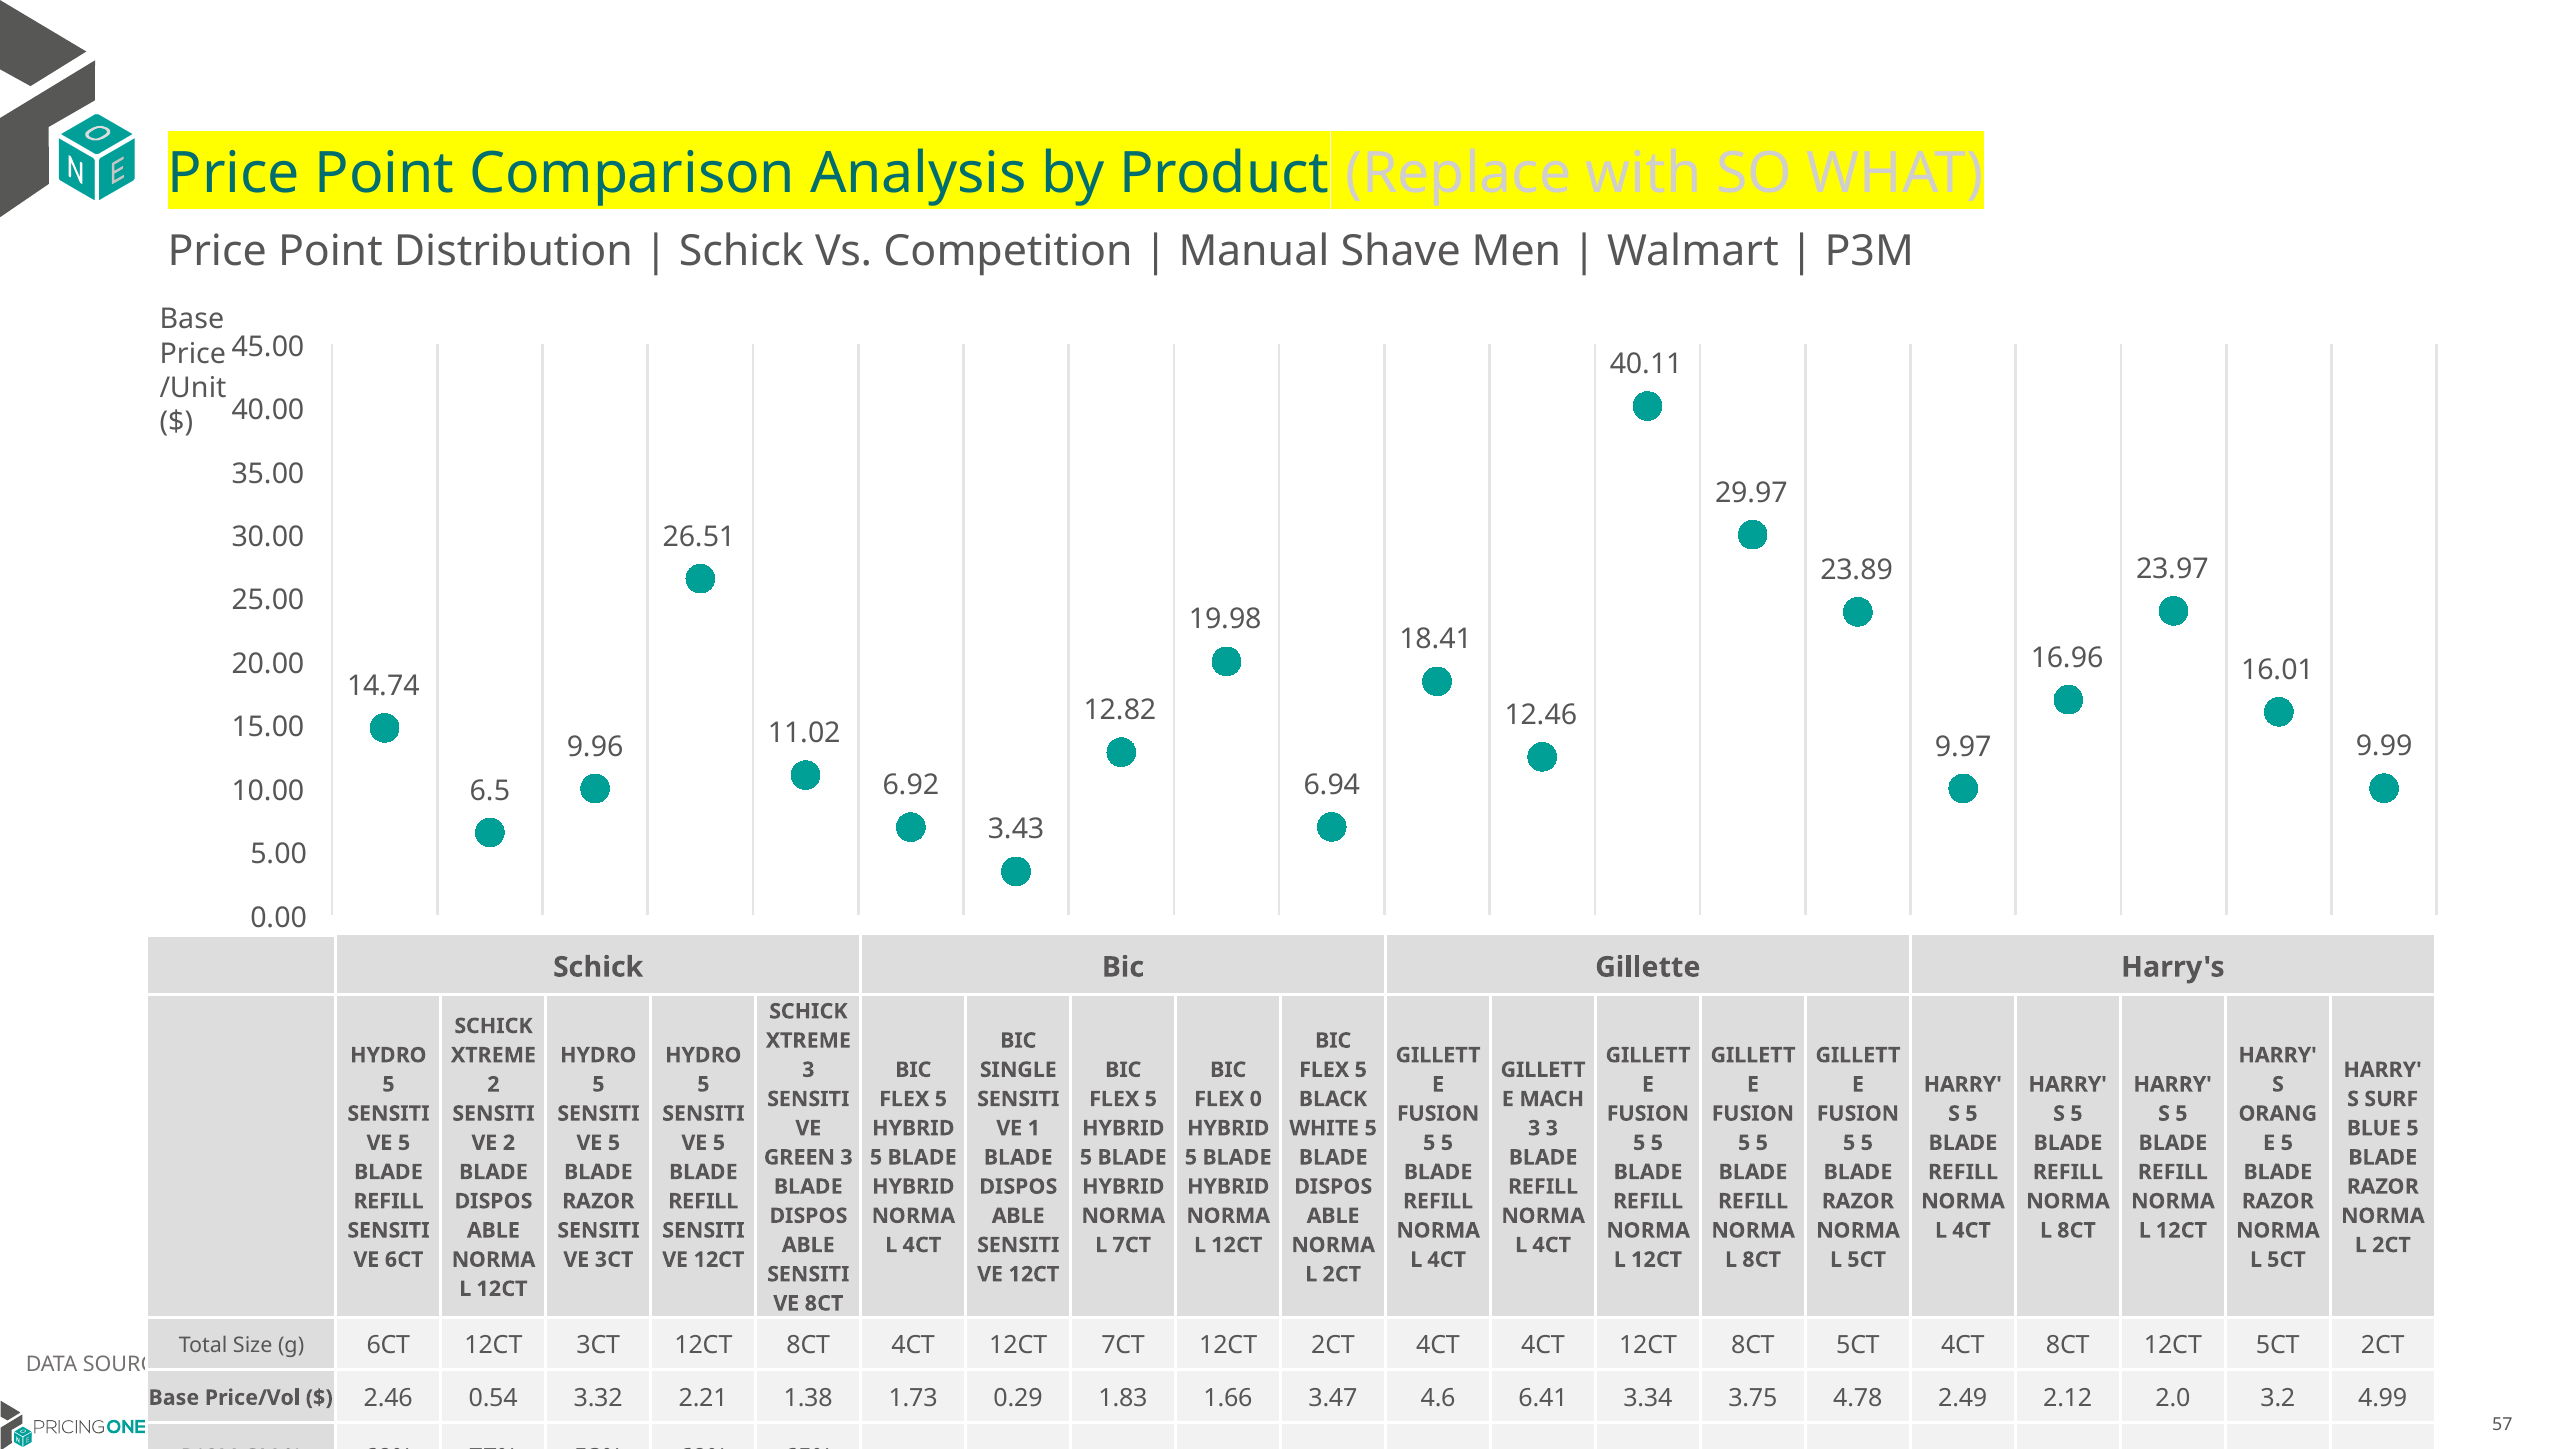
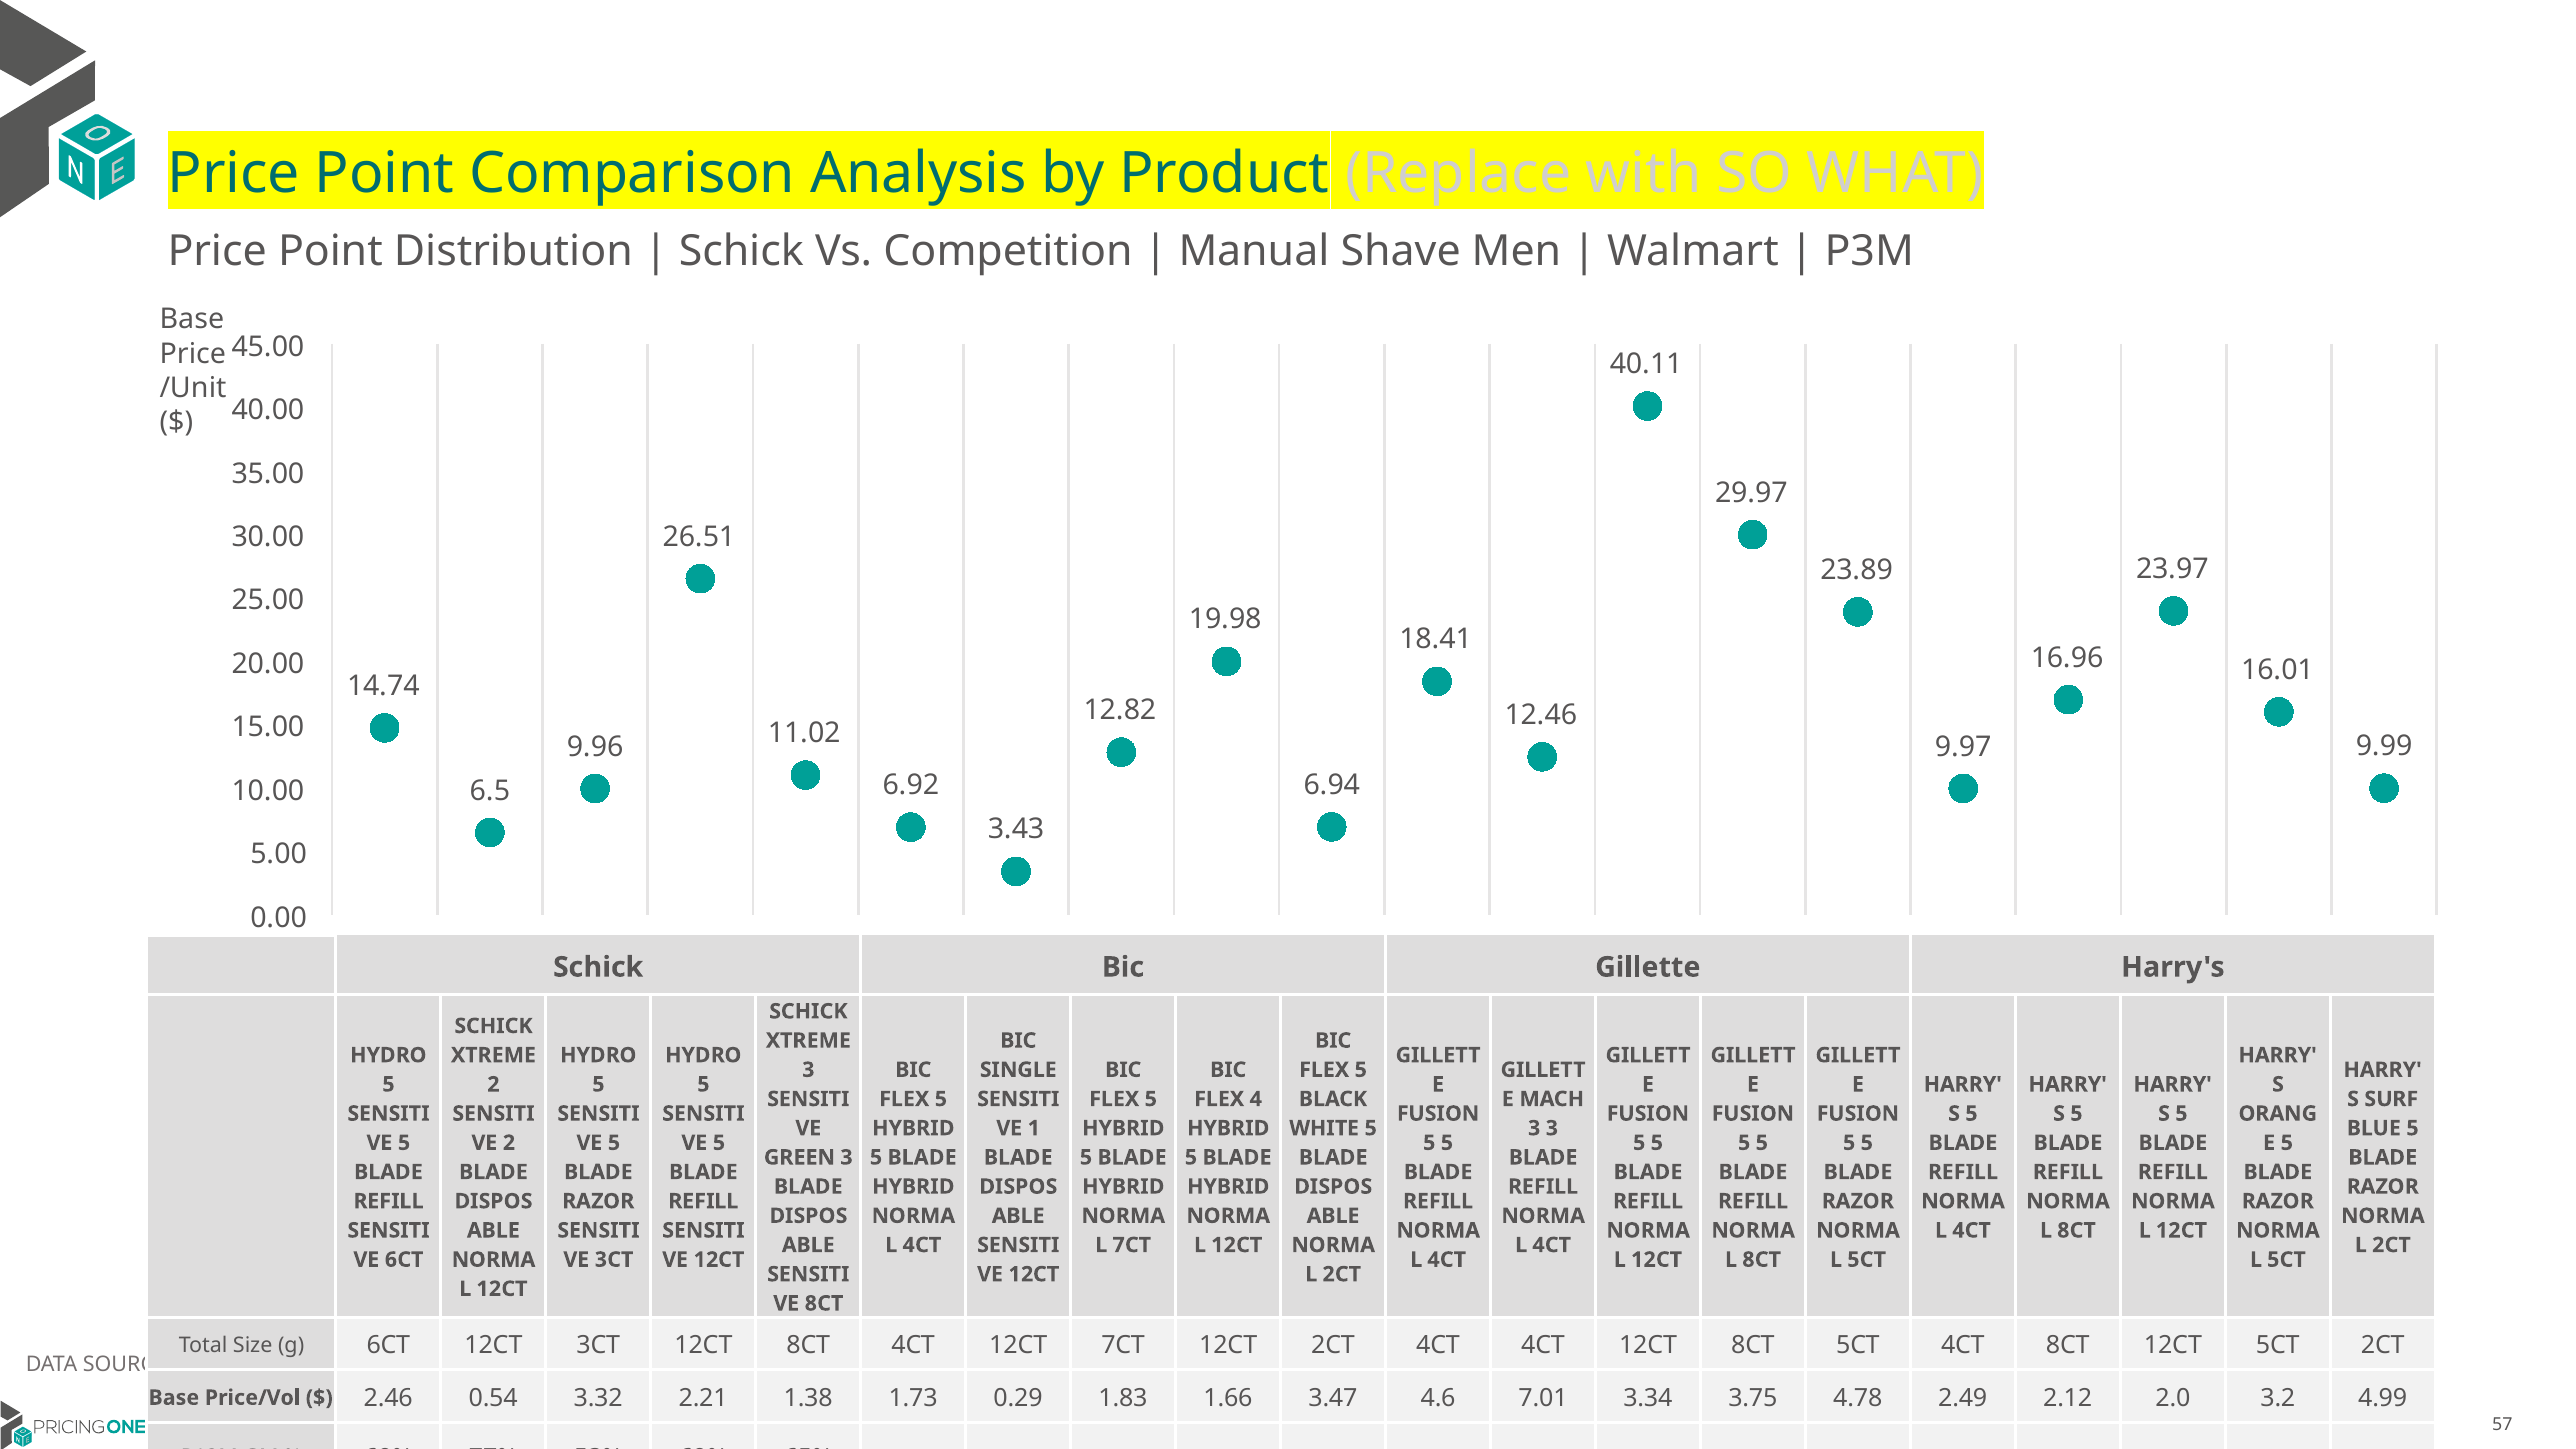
0: 0 -> 4
6.41: 6.41 -> 7.01
